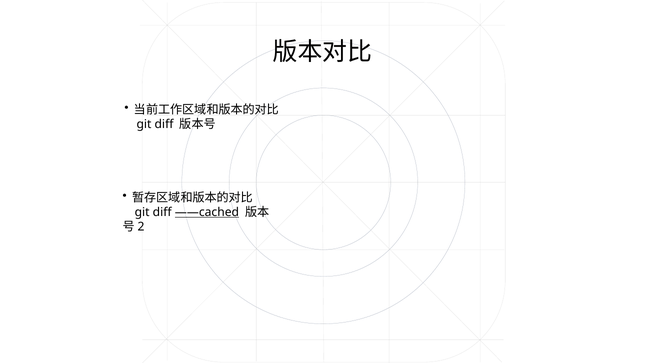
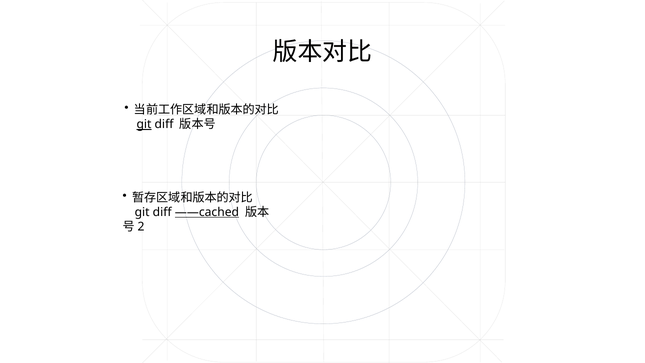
git at (144, 124) underline: none -> present
